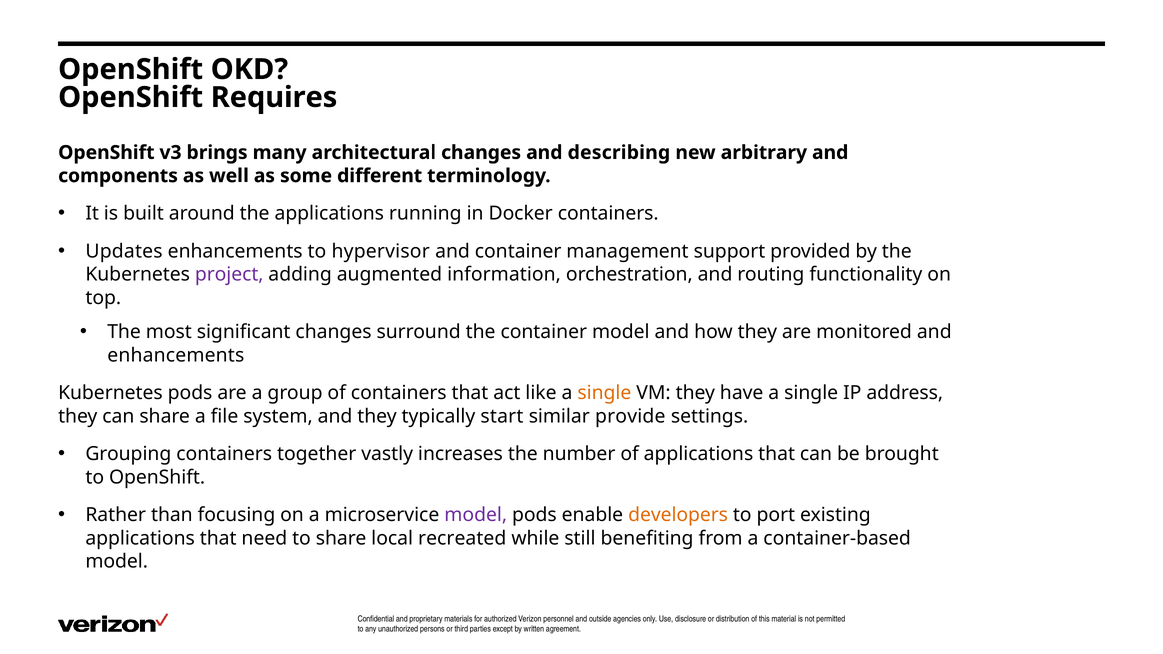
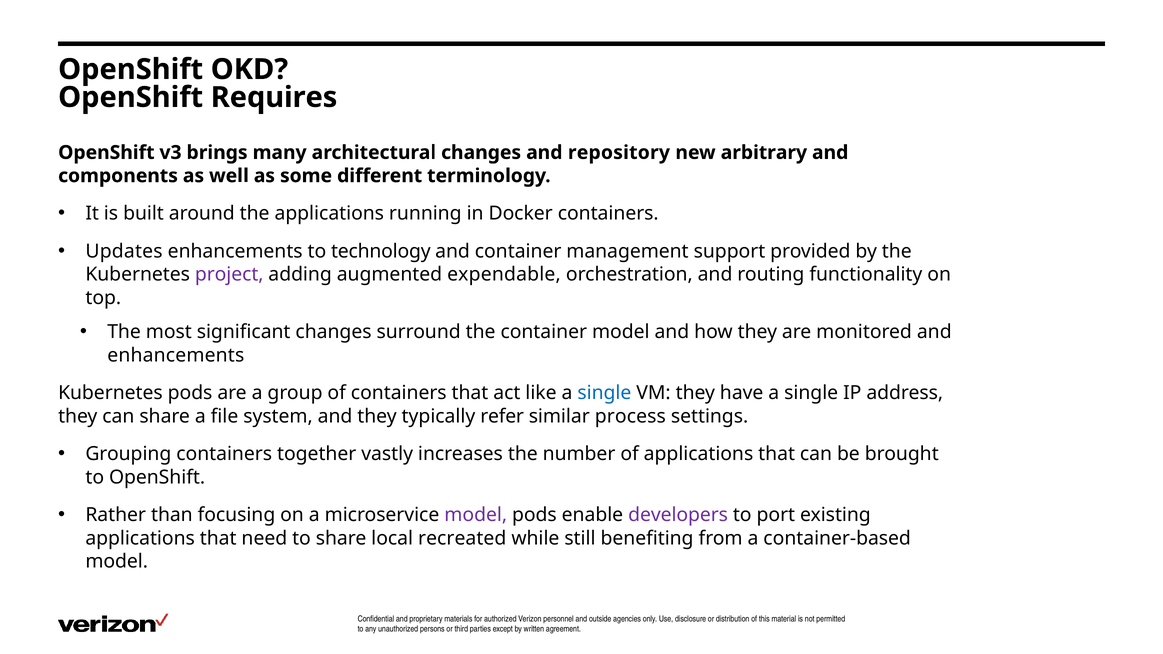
describing: describing -> repository
hypervisor: hypervisor -> technology
information: information -> expendable
single at (604, 393) colour: orange -> blue
start: start -> refer
provide: provide -> process
developers colour: orange -> purple
